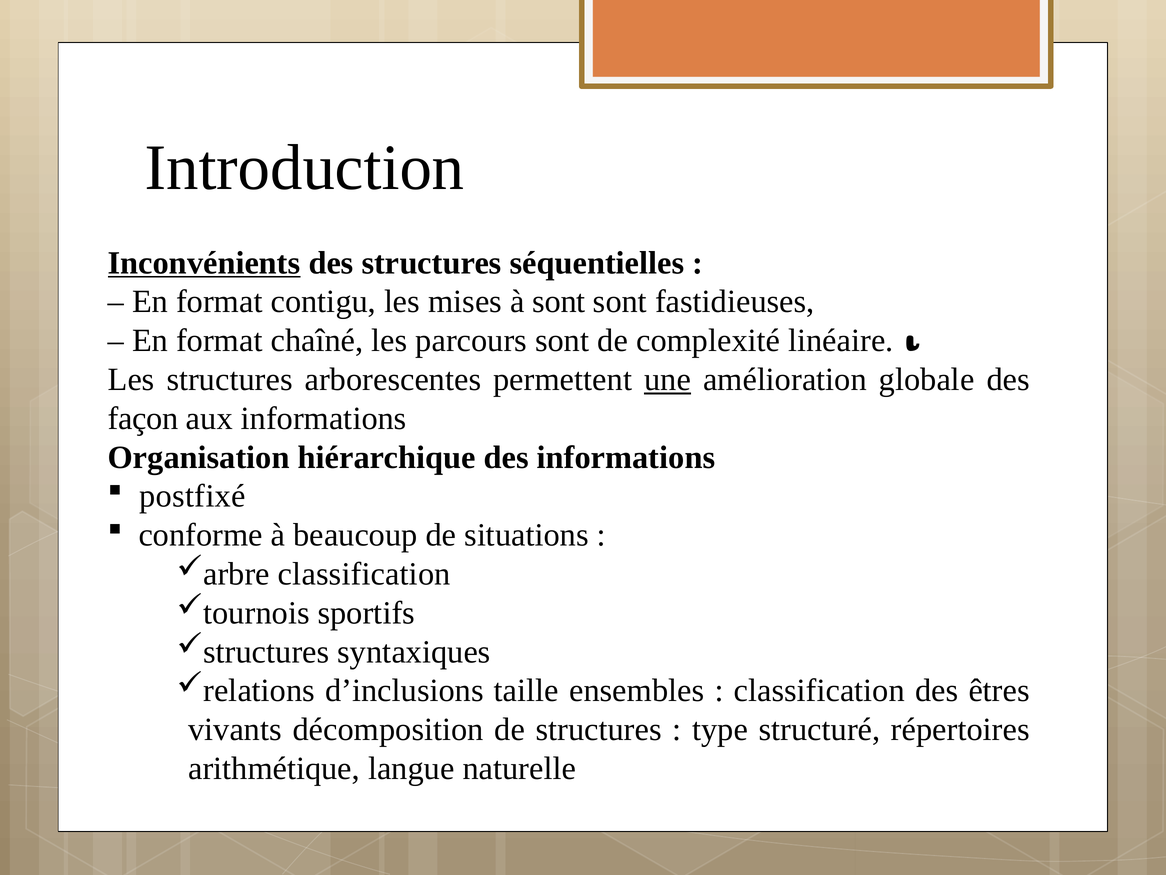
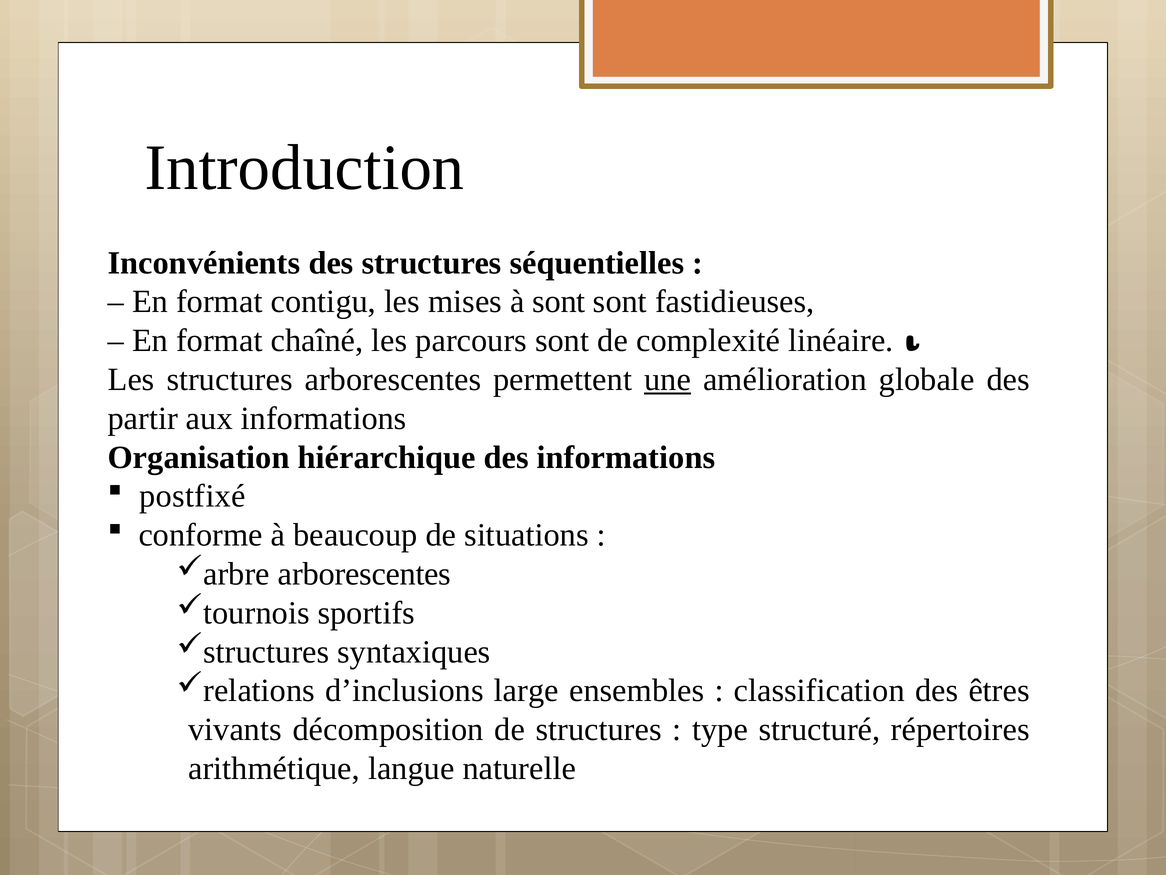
Inconvénients underline: present -> none
façon: façon -> partir
classification at (364, 574): classification -> arborescentes
taille: taille -> large
